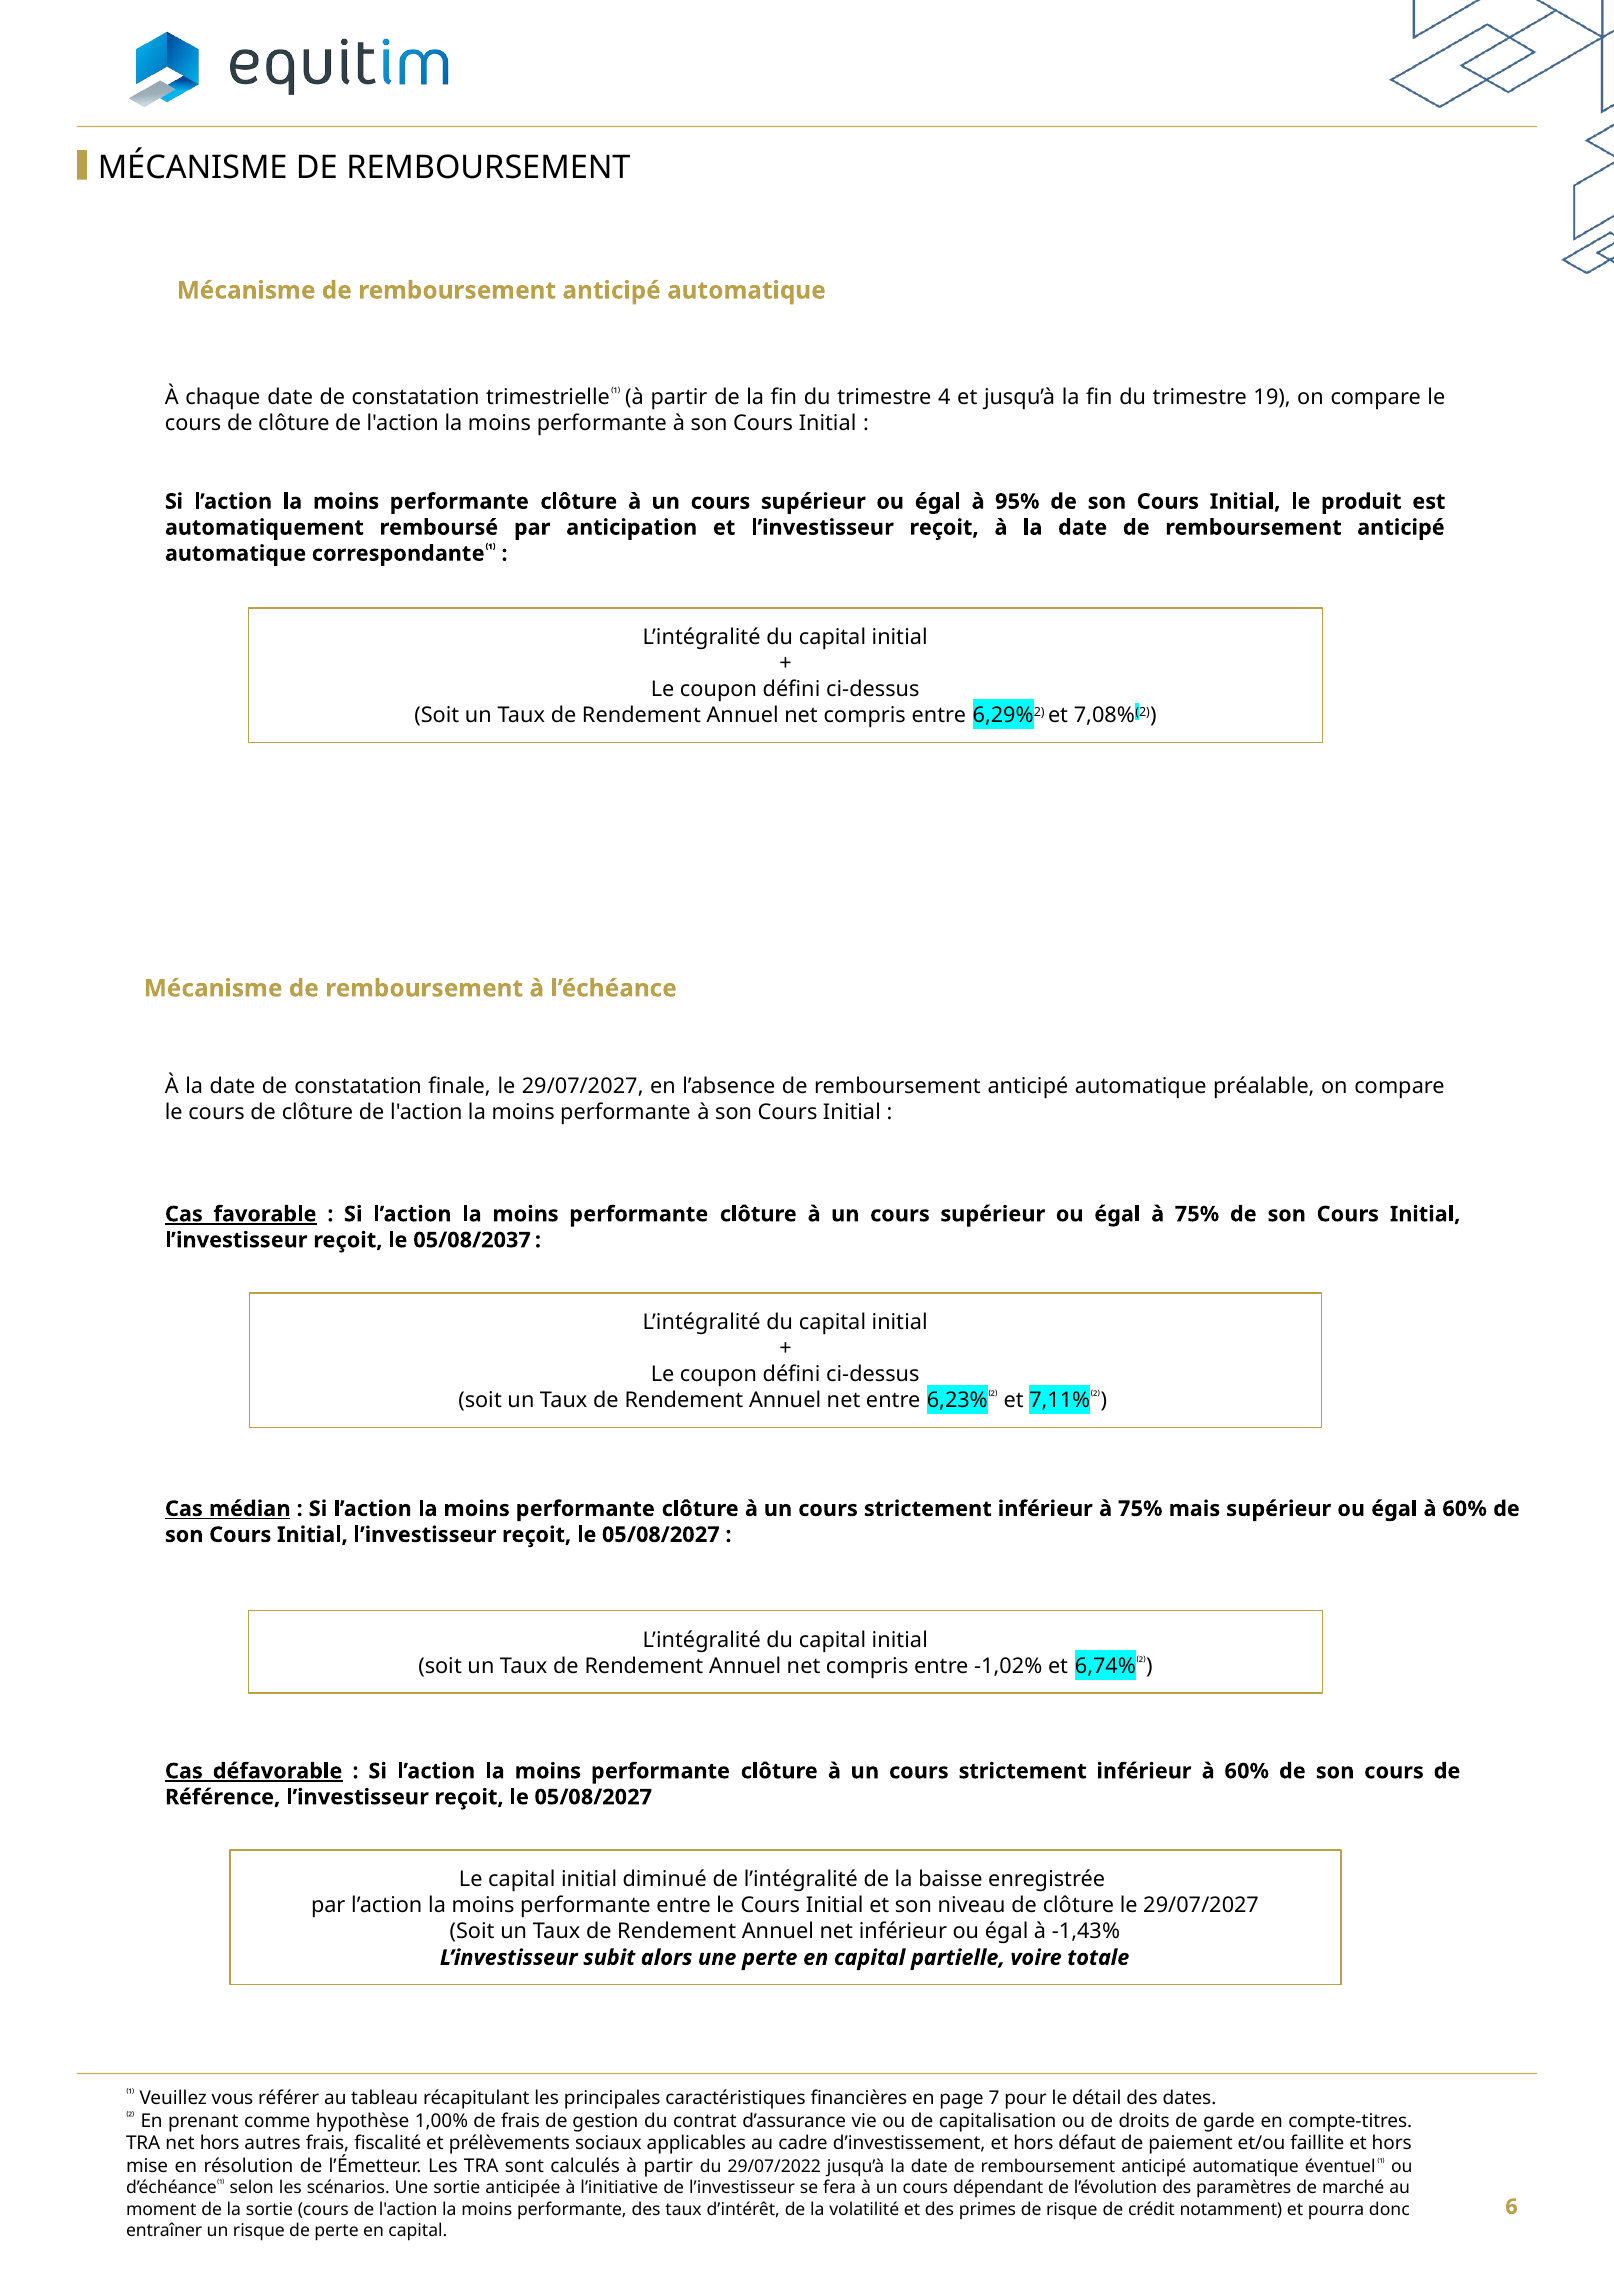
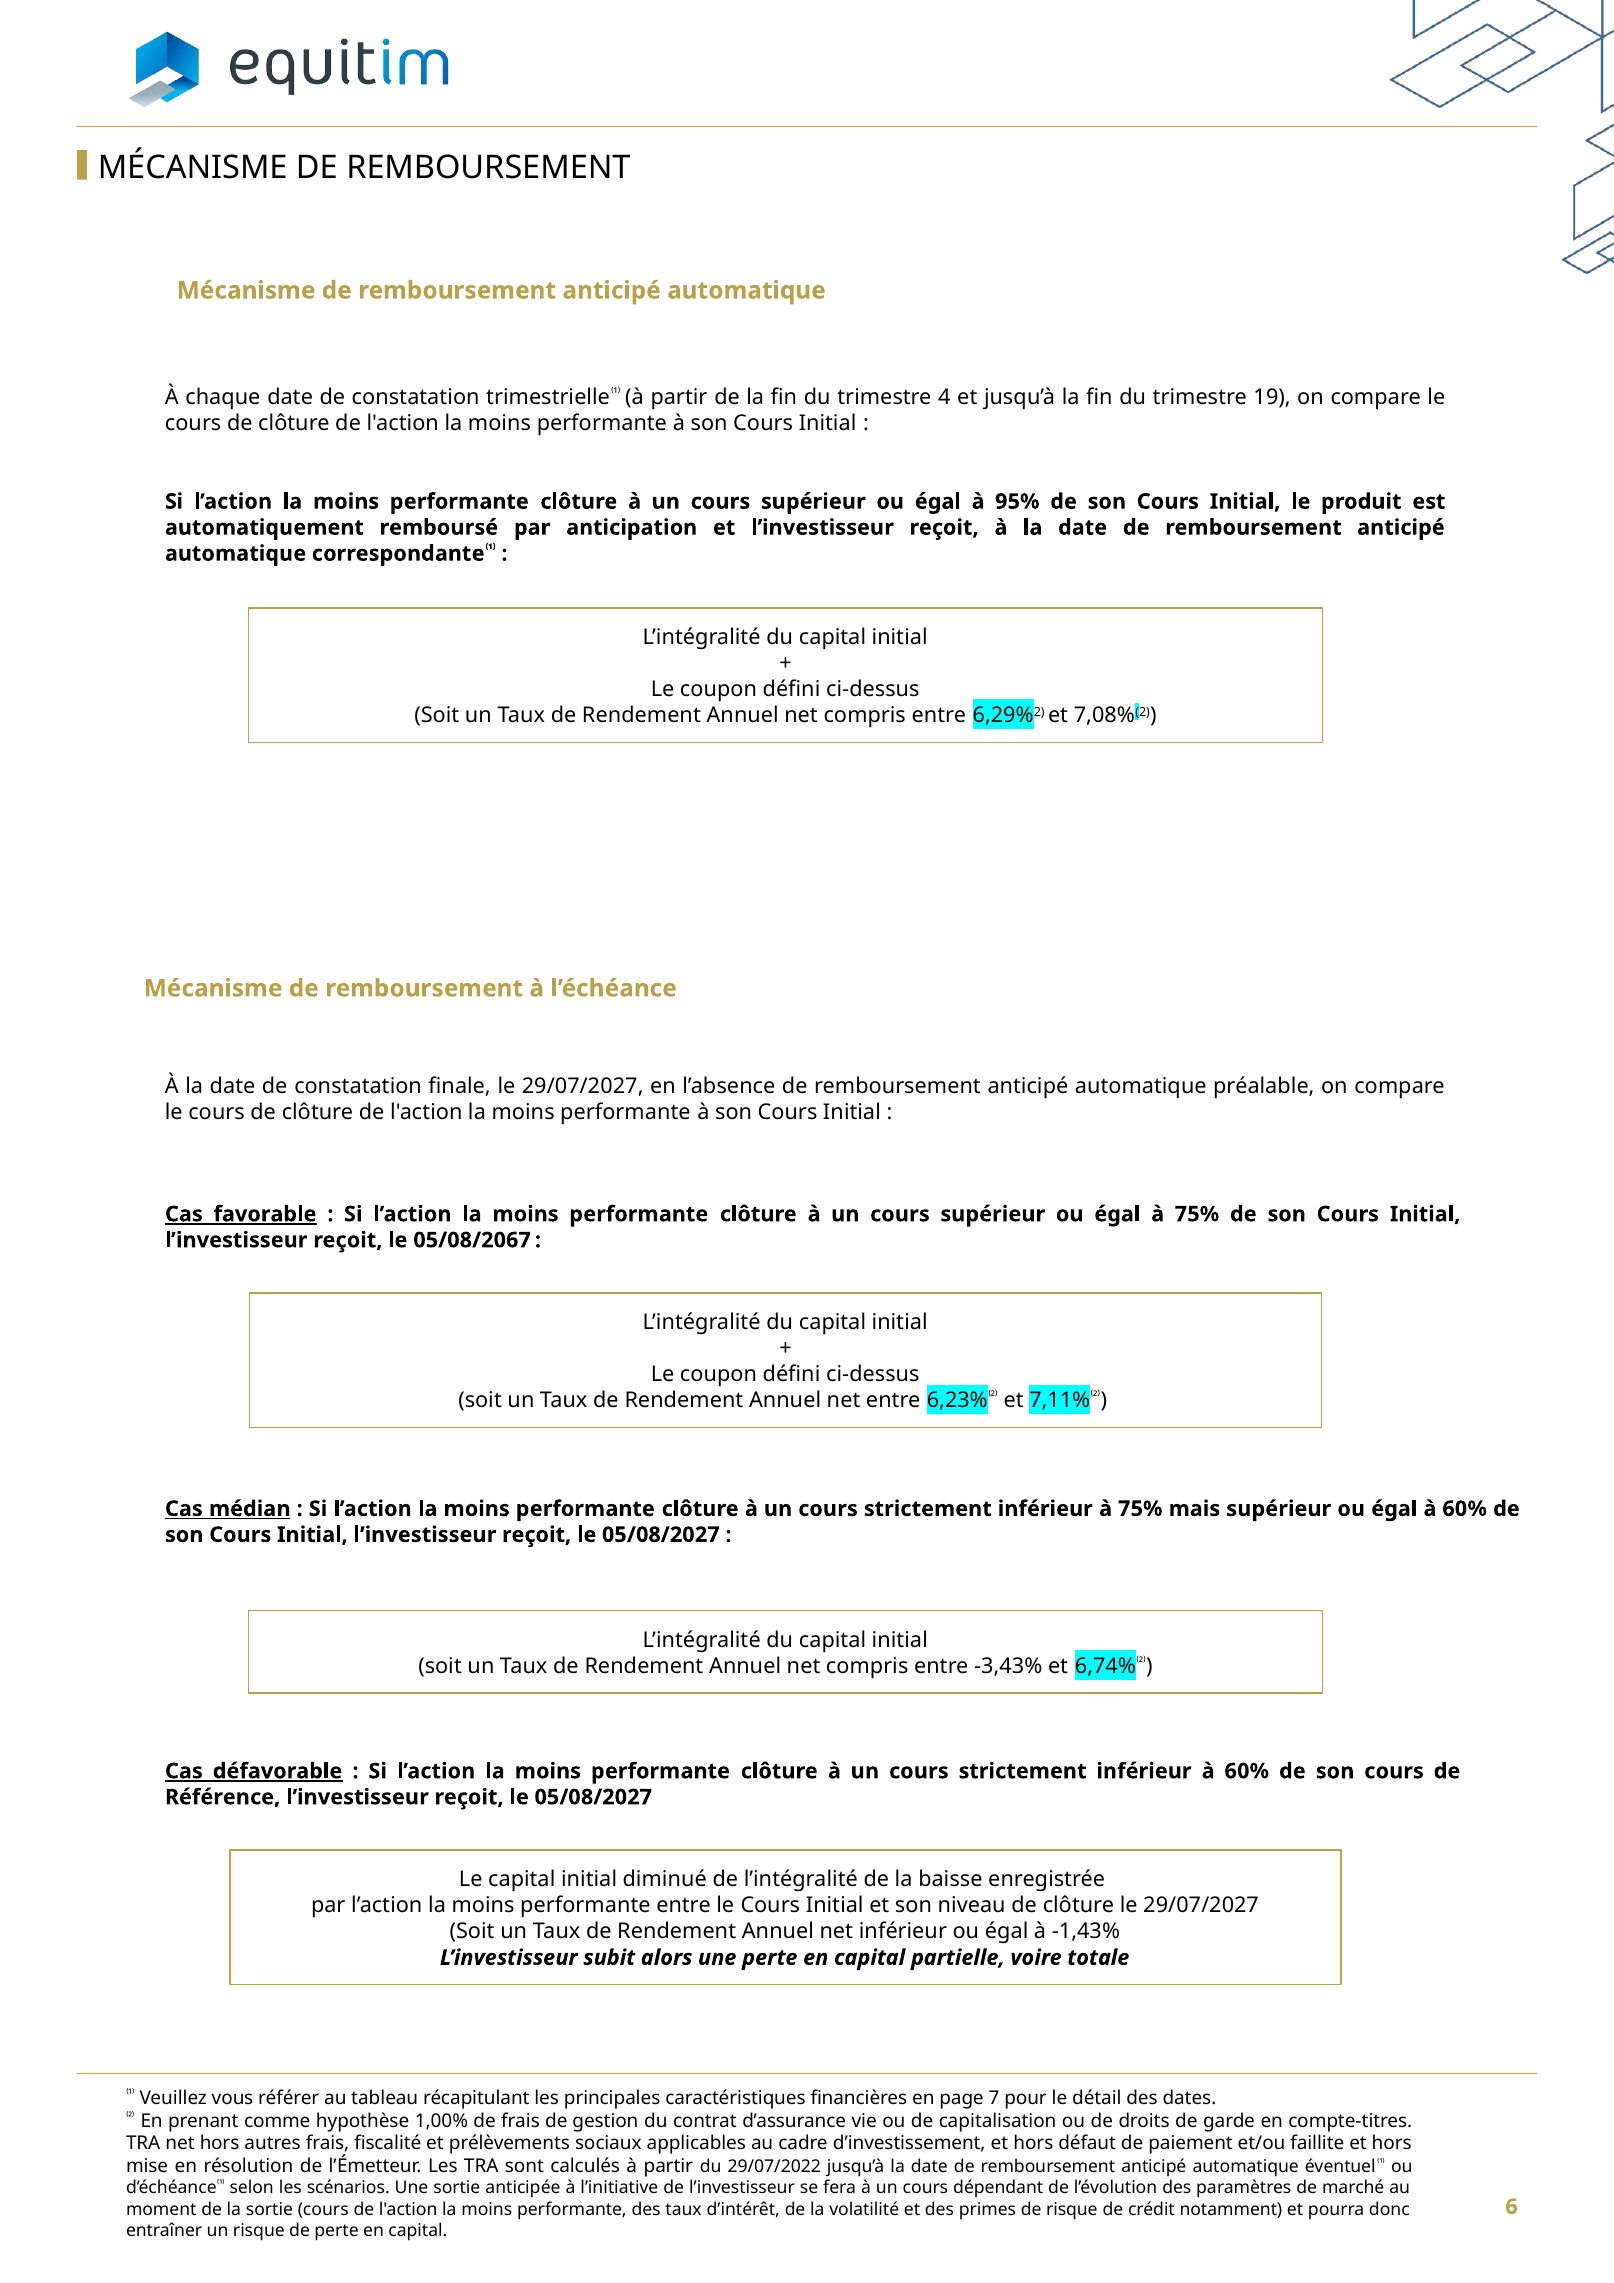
05/08/2037: 05/08/2037 -> 05/08/2067
-1,02%: -1,02% -> -3,43%
